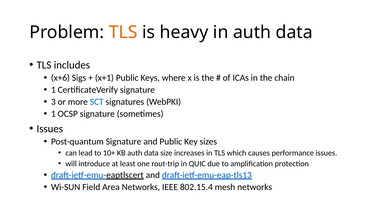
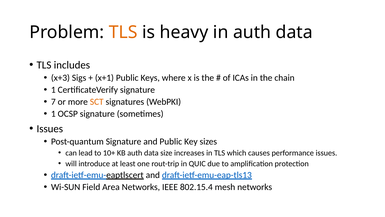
x+6: x+6 -> x+3
3: 3 -> 7
SCT colour: blue -> orange
